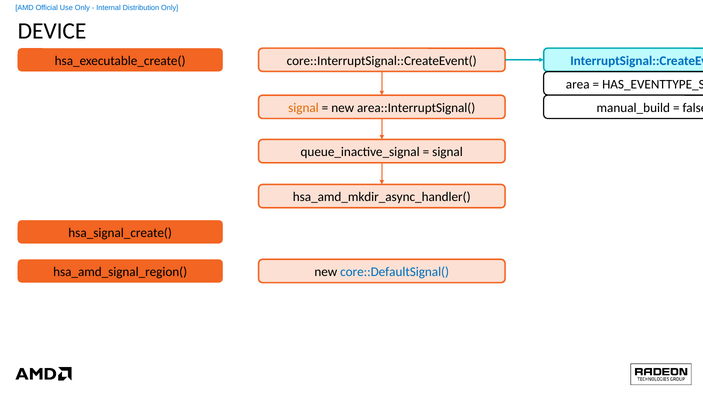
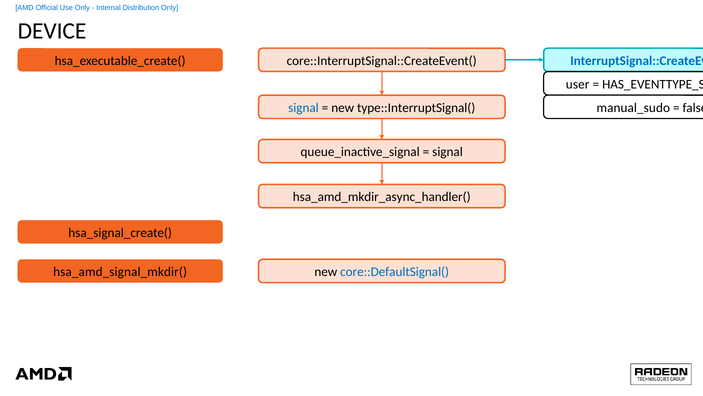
area: area -> user
signal at (303, 108) colour: orange -> blue
area::InterruptSignal(: area::InterruptSignal( -> type::InterruptSignal(
manual_build: manual_build -> manual_sudo
hsa_amd_signal_region(: hsa_amd_signal_region( -> hsa_amd_signal_mkdir(
